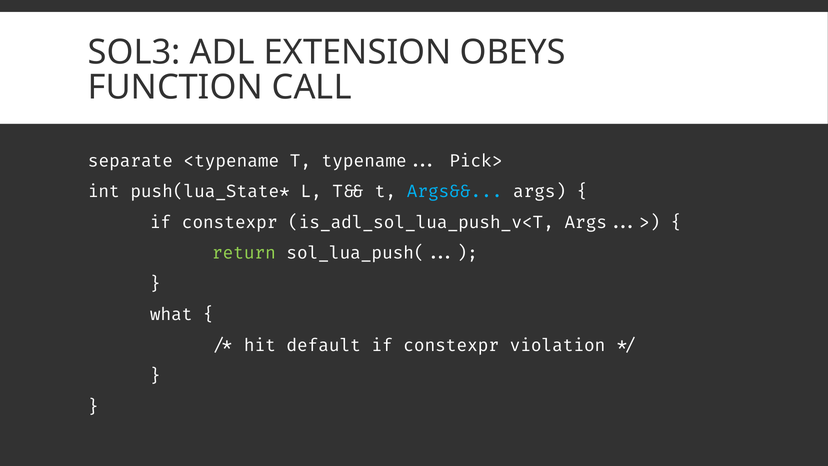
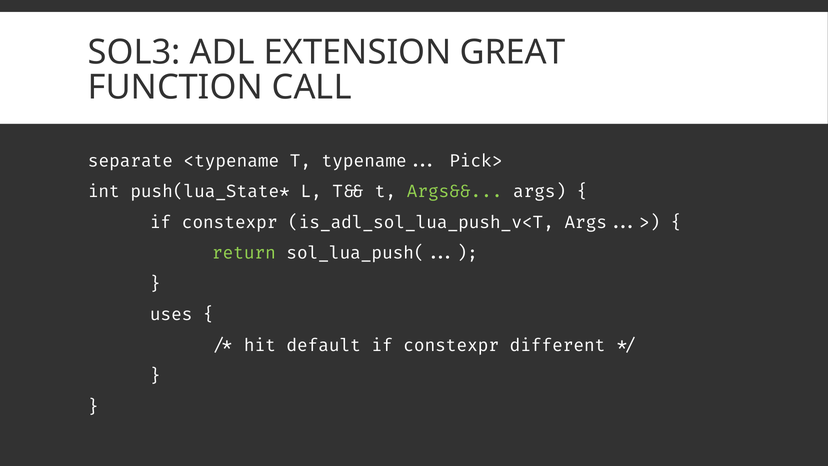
OBEYS: OBEYS -> GREAT
Args&& colour: light blue -> light green
what: what -> uses
violation: violation -> different
